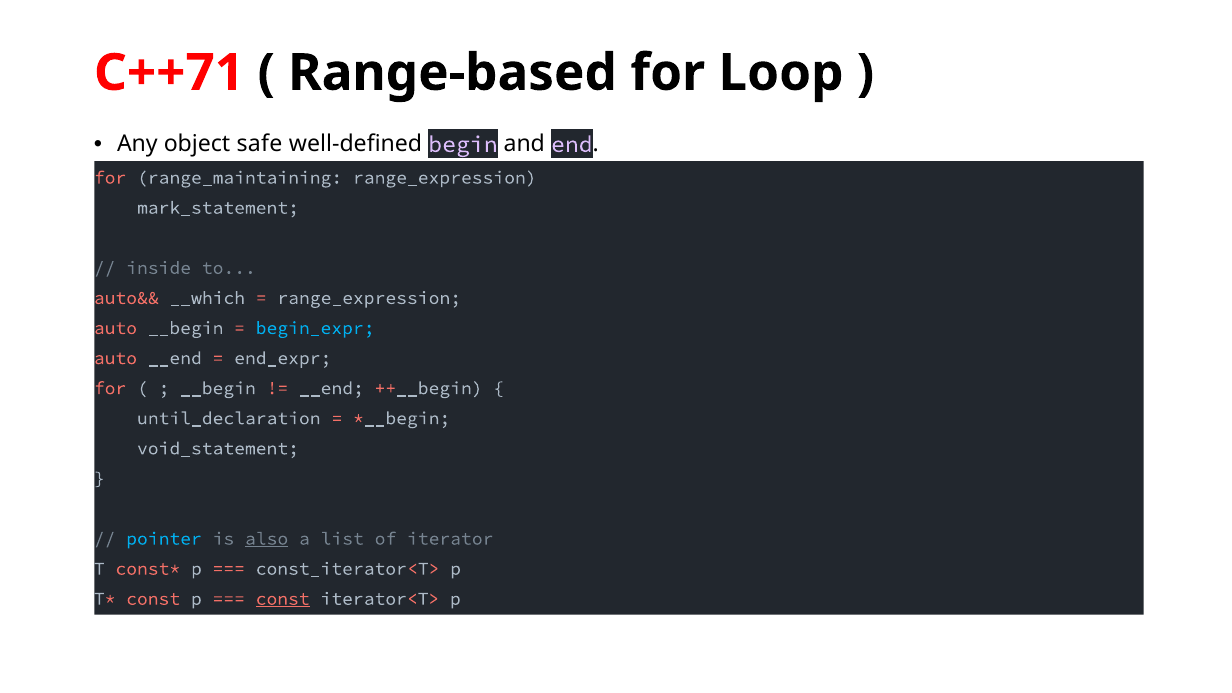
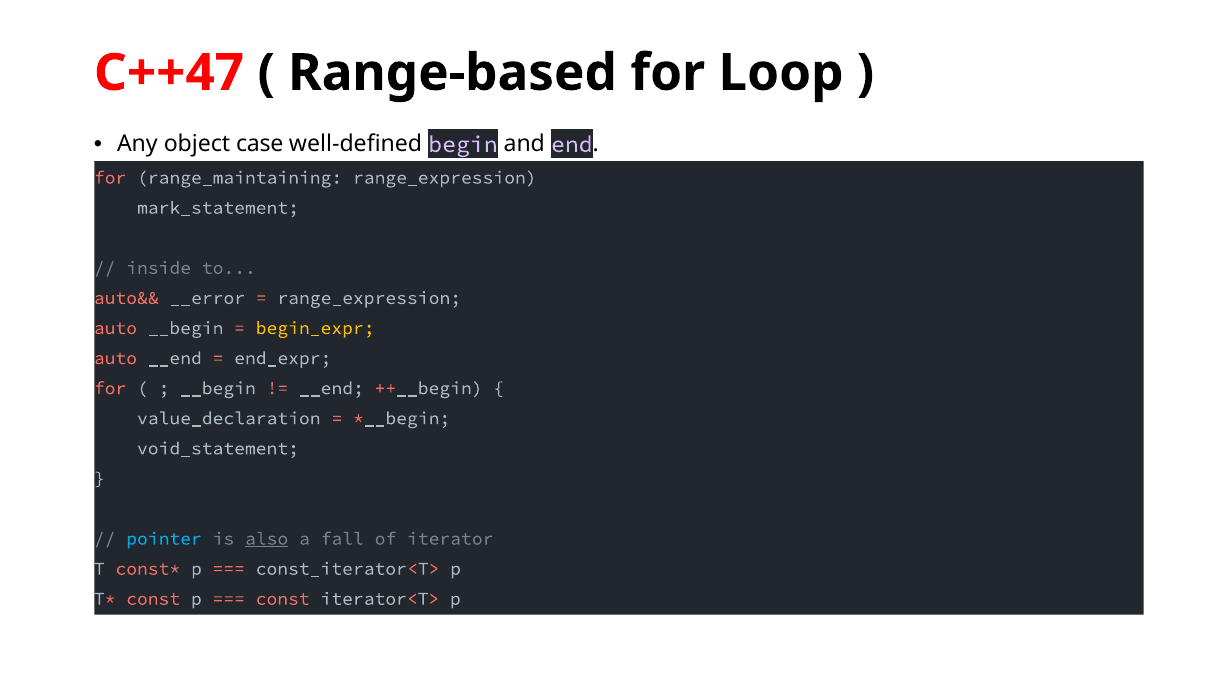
C++71: C++71 -> C++47
safe: safe -> case
__which: __which -> __error
begin_expr colour: light blue -> yellow
until_declaration: until_declaration -> value_declaration
list: list -> fall
const at (283, 599) underline: present -> none
